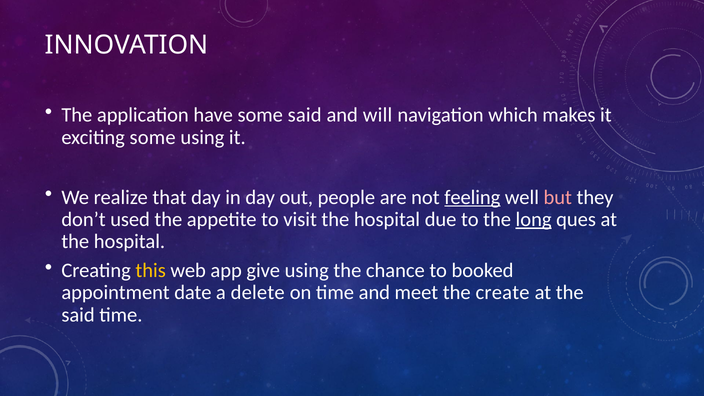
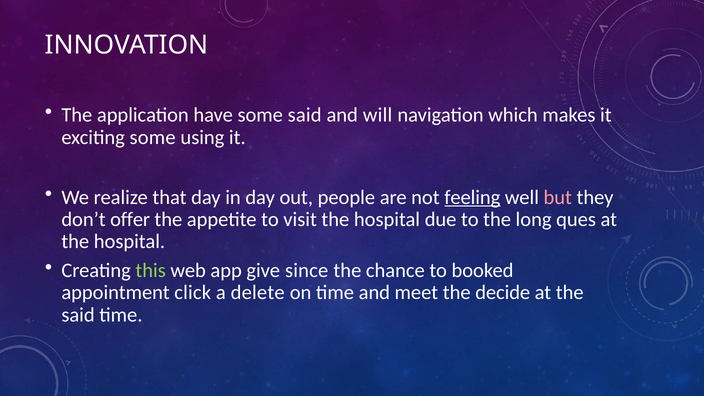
used: used -> offer
long underline: present -> none
this colour: yellow -> light green
give using: using -> since
date: date -> click
create: create -> decide
